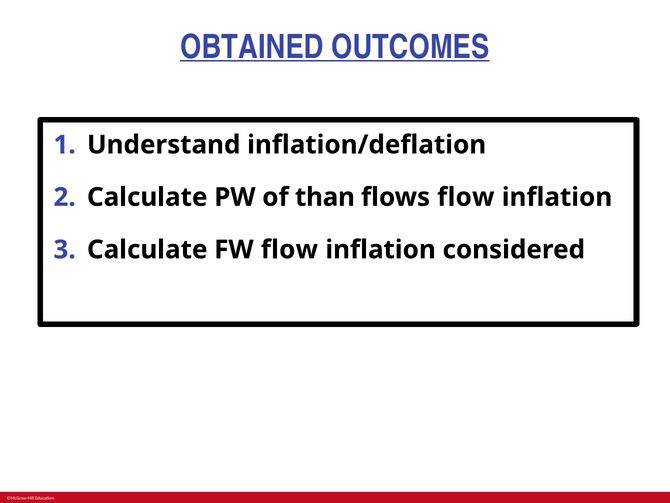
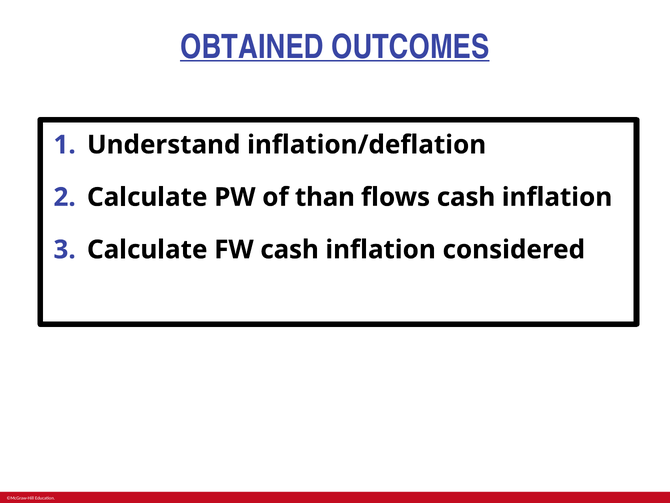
flows flow: flow -> cash
FW flow: flow -> cash
